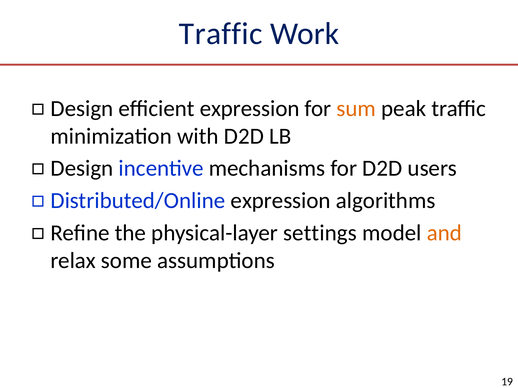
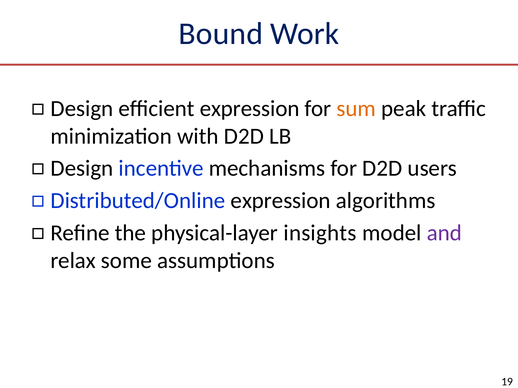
Traffic at (221, 34): Traffic -> Bound
settings: settings -> insights
and colour: orange -> purple
